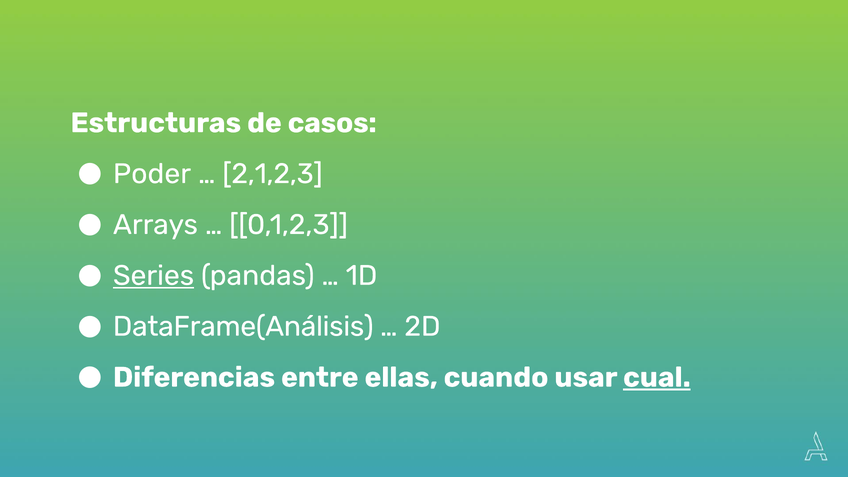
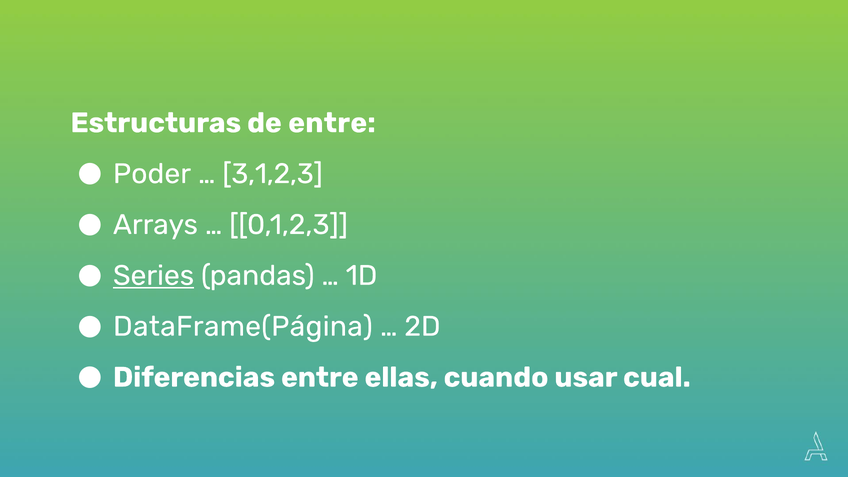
de casos: casos -> entre
2,1,2,3: 2,1,2,3 -> 3,1,2,3
DataFrame(Análisis: DataFrame(Análisis -> DataFrame(Página
cual underline: present -> none
